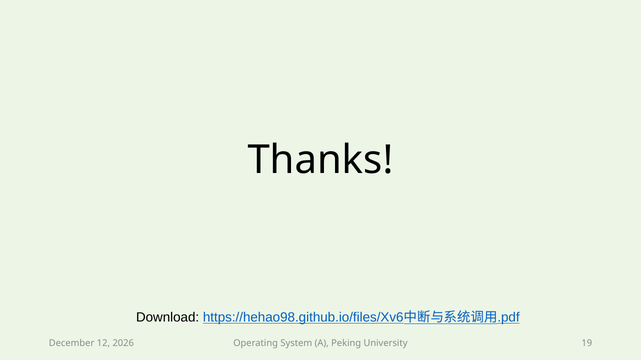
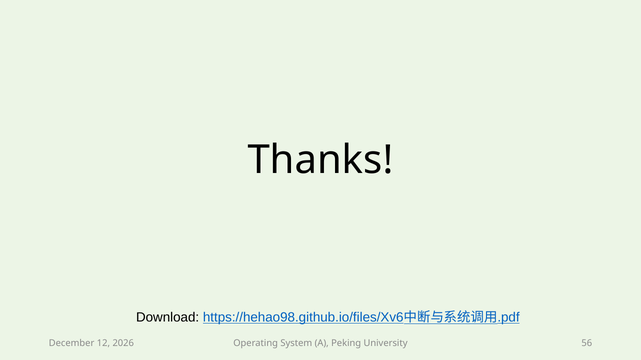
19: 19 -> 56
